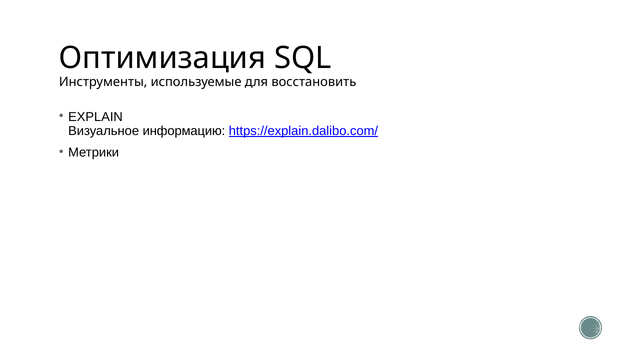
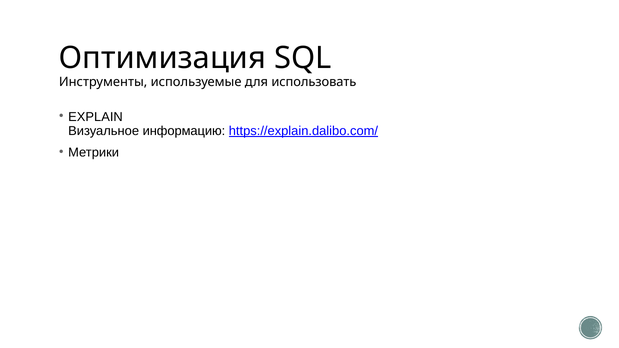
восстановить: восстановить -> использовать
